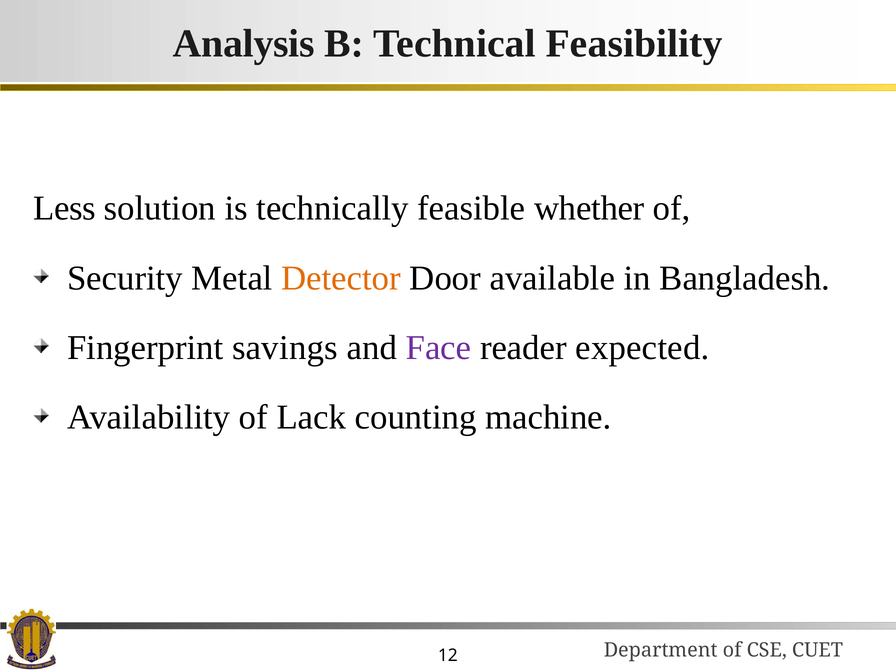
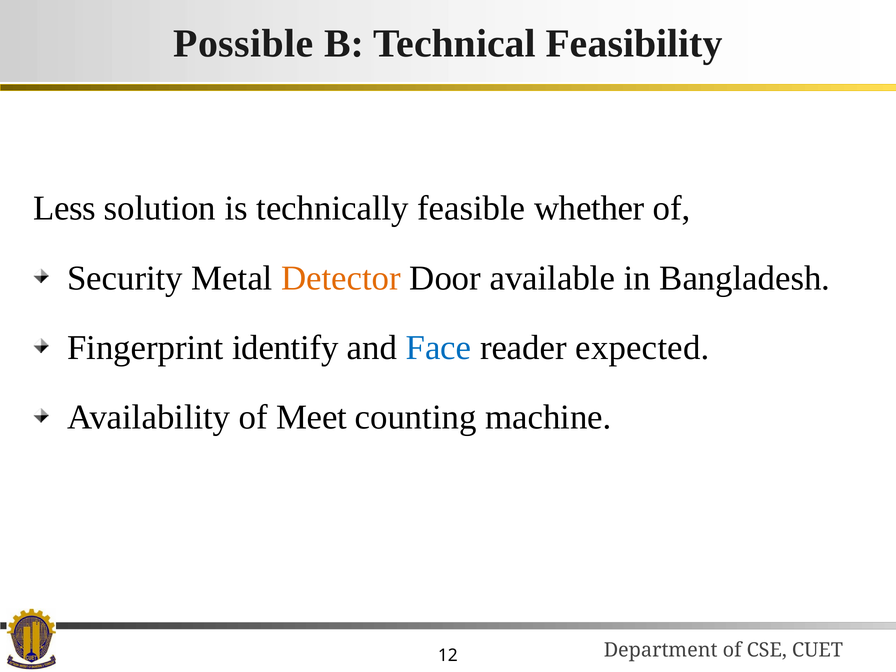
Analysis: Analysis -> Possible
savings: savings -> identify
Face colour: purple -> blue
Lack: Lack -> Meet
